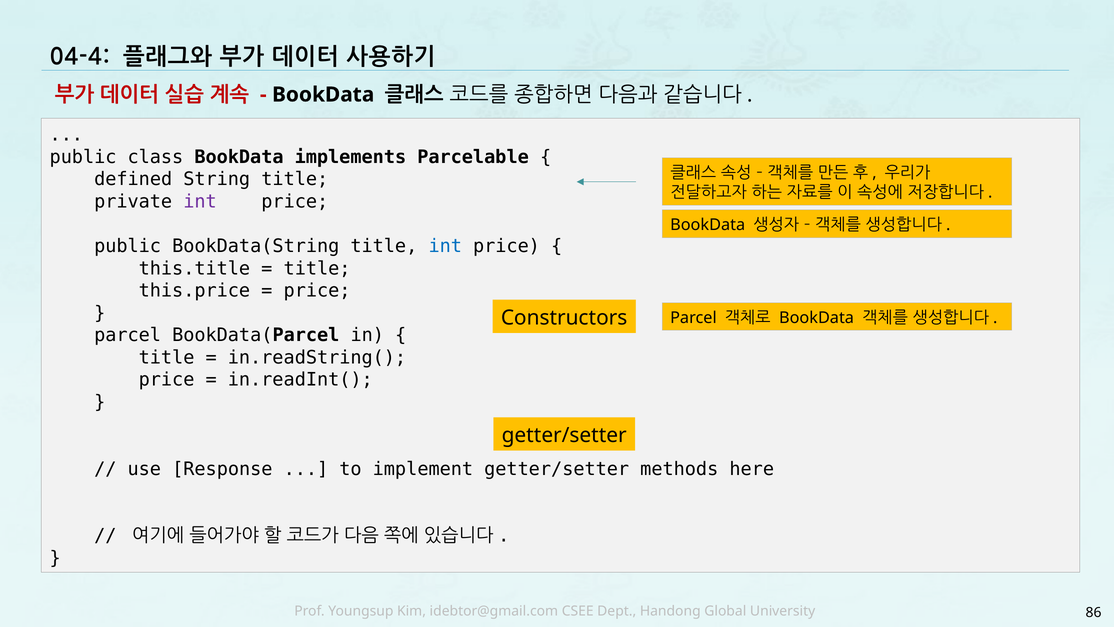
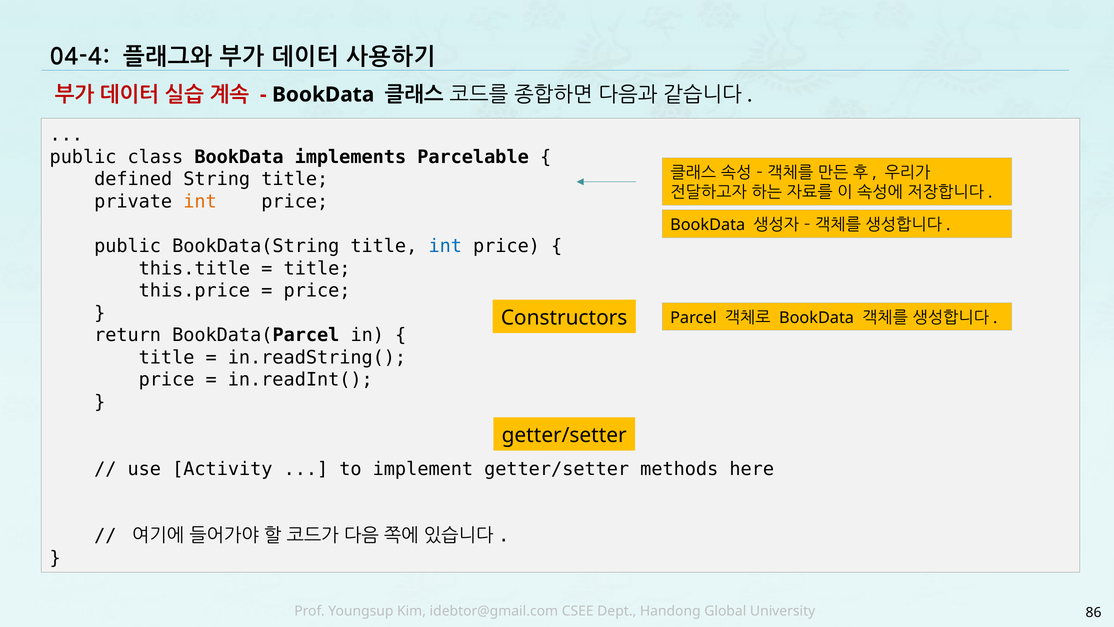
int at (200, 201) colour: purple -> orange
parcel at (128, 335): parcel -> return
Response: Response -> Activity
